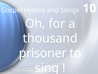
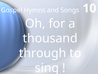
prisoner: prisoner -> through
